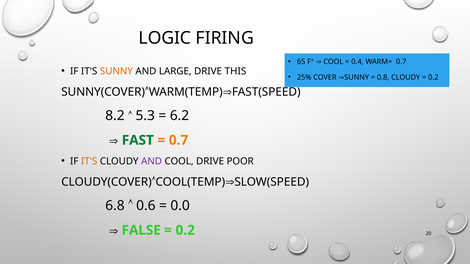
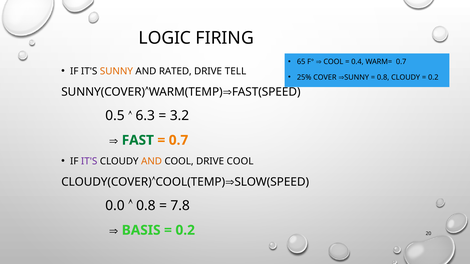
LARGE: LARGE -> RATED
THIS: THIS -> TELL
8.2: 8.2 -> 0.5
5.3: 5.3 -> 6.3
6.2: 6.2 -> 3.2
IT'S at (89, 161) colour: orange -> purple
AND at (152, 161) colour: purple -> orange
DRIVE POOR: POOR -> COOL
6.8: 6.8 -> 0.0
0.6 at (146, 206): 0.6 -> 0.8
0.0: 0.0 -> 7.8
FALSE: FALSE -> BASIS
